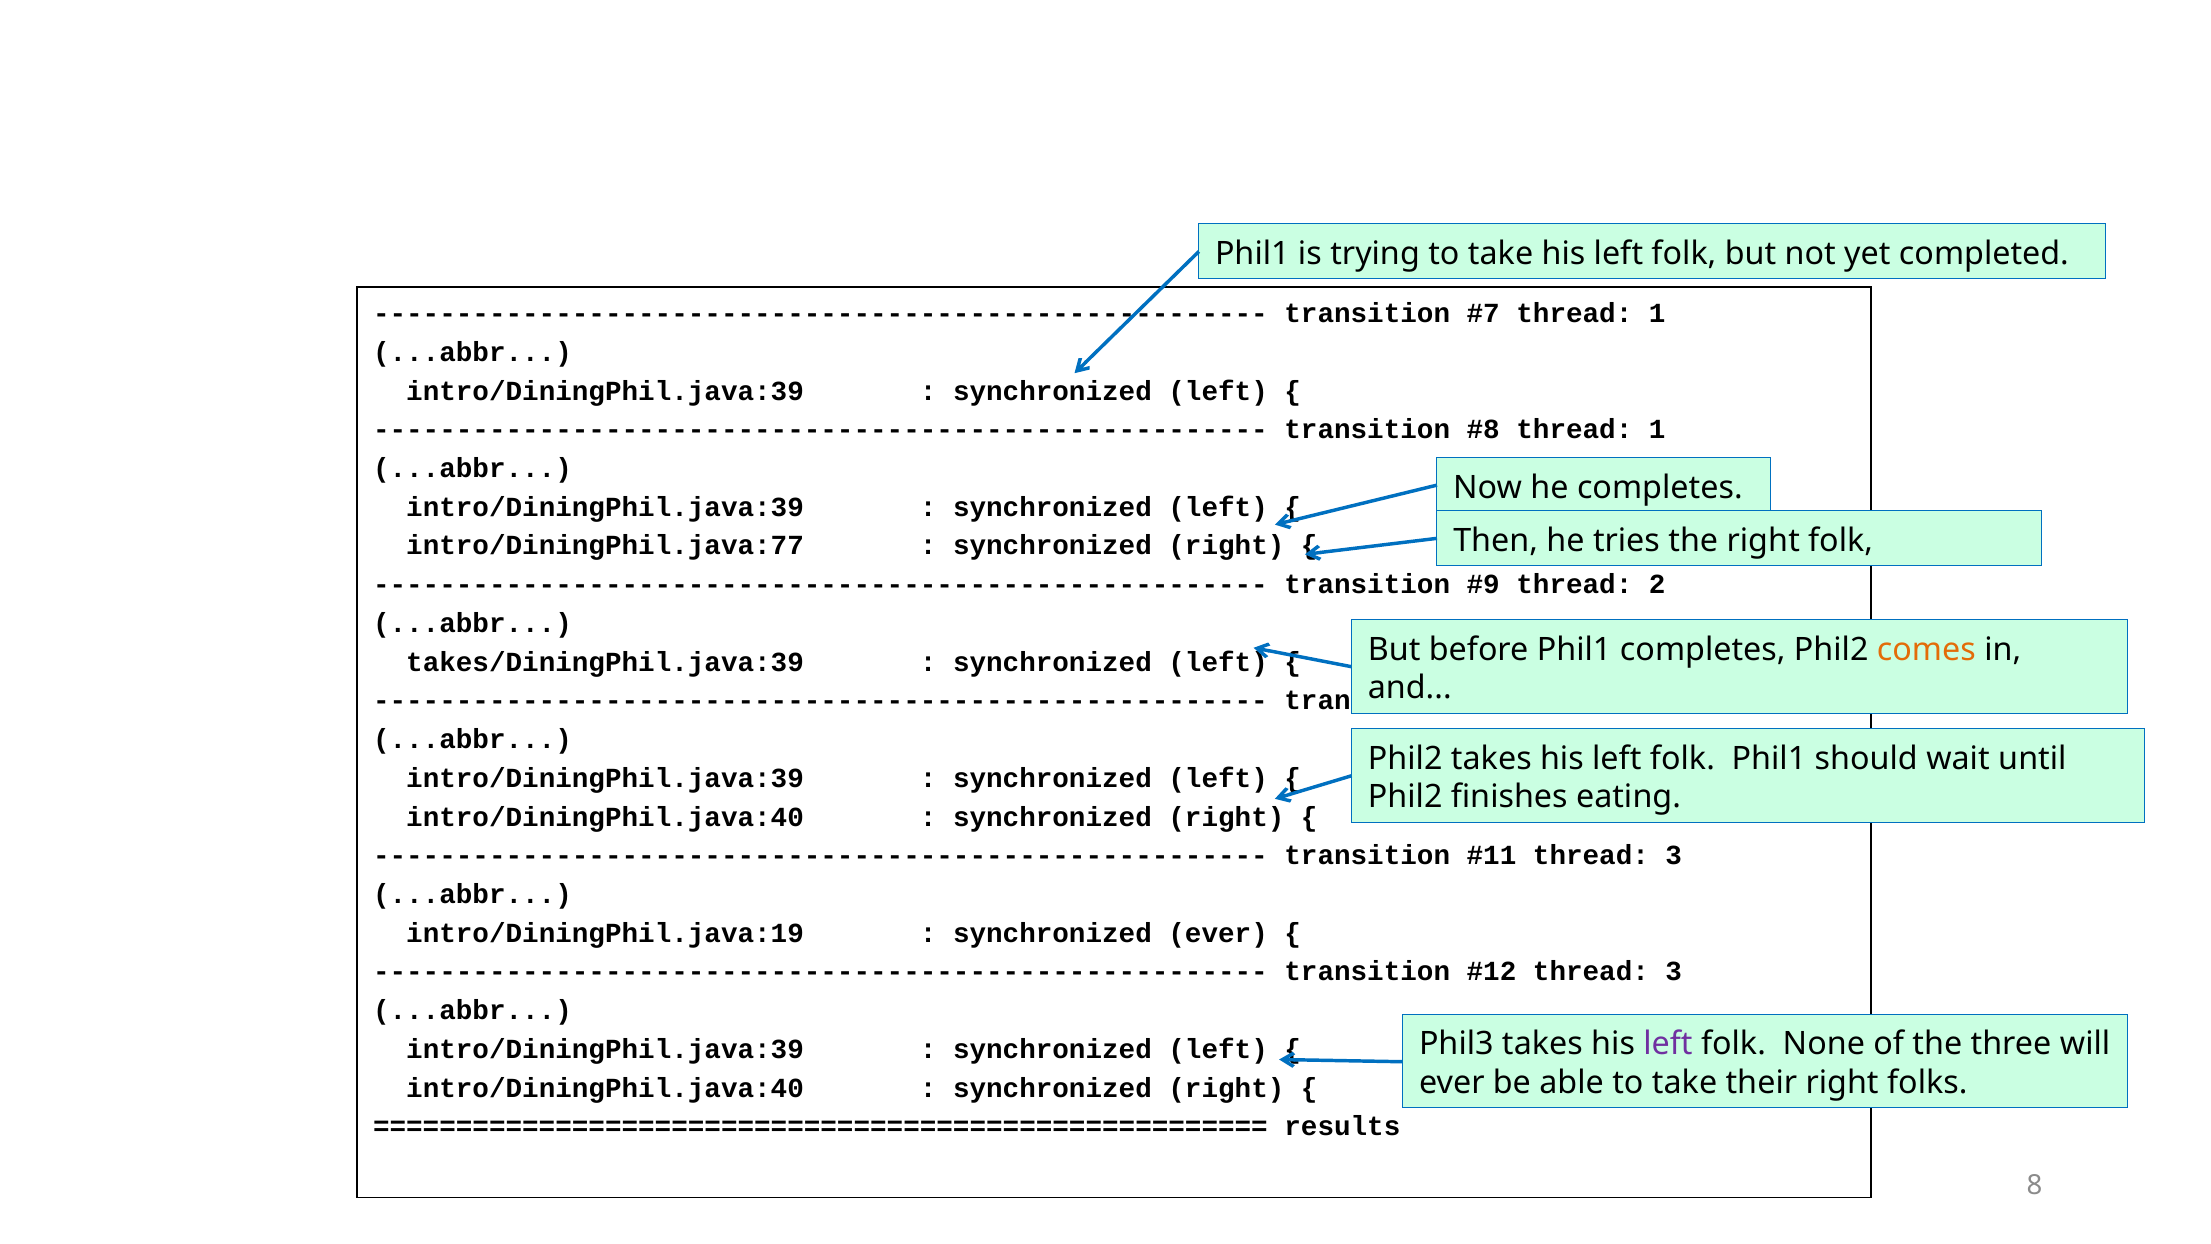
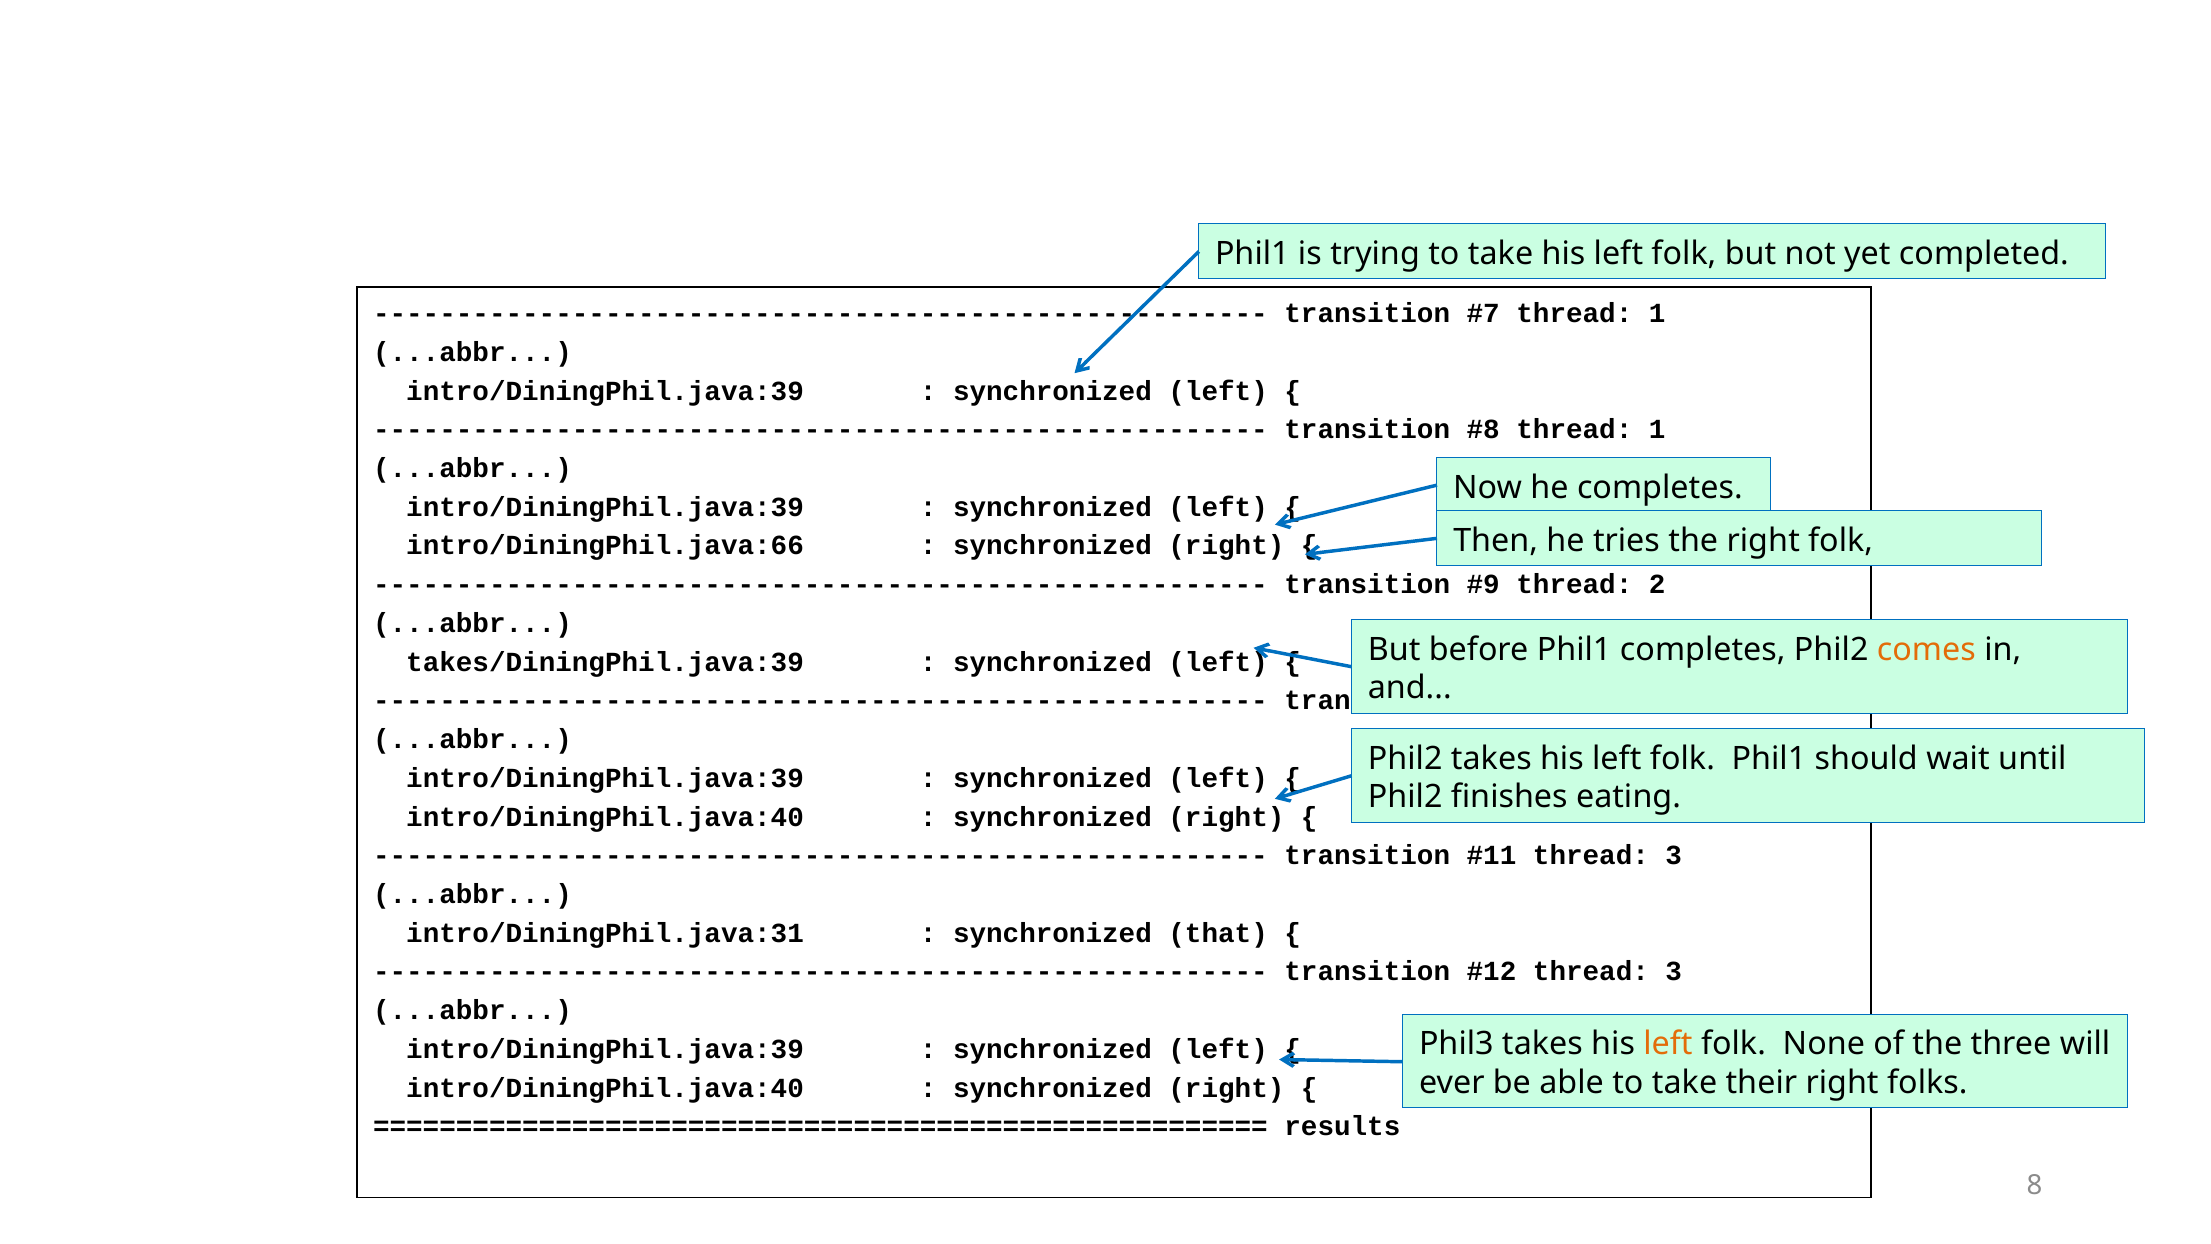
intro/DiningPhil.java:77: intro/DiningPhil.java:77 -> intro/DiningPhil.java:66
intro/DiningPhil.java:19: intro/DiningPhil.java:19 -> intro/DiningPhil.java:31
synchronized ever: ever -> that
left at (1668, 1044) colour: purple -> orange
